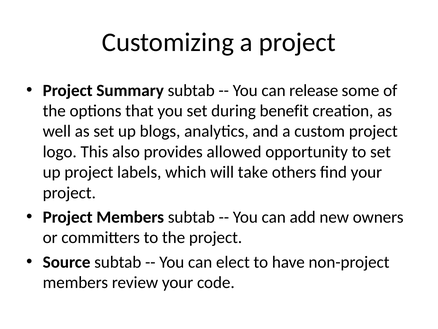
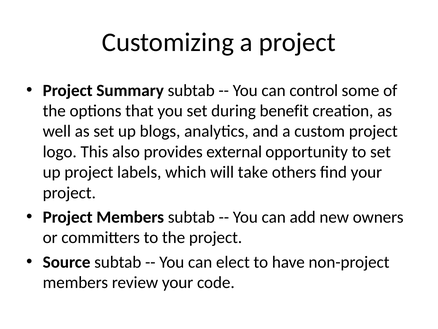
release: release -> control
allowed: allowed -> external
